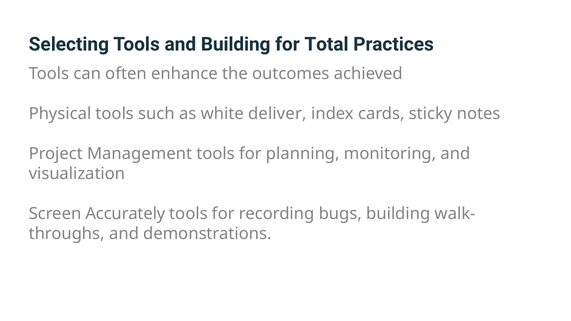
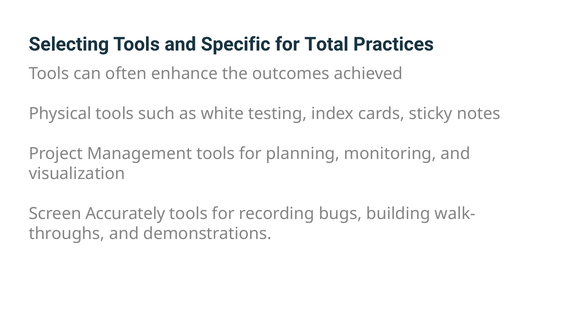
and Building: Building -> Specific
deliver: deliver -> testing
